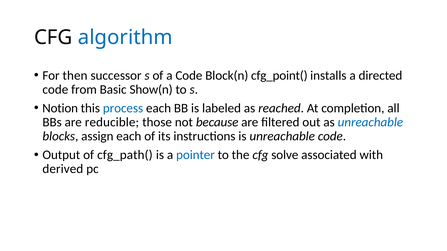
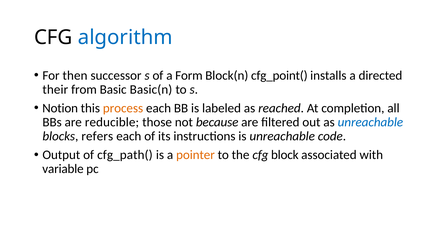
a Code: Code -> Form
code at (55, 90): code -> their
Show(n: Show(n -> Basic(n
process colour: blue -> orange
assign: assign -> refers
pointer colour: blue -> orange
solve: solve -> block
derived: derived -> variable
